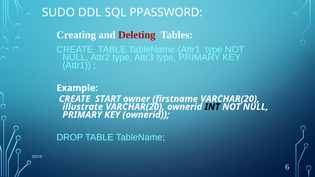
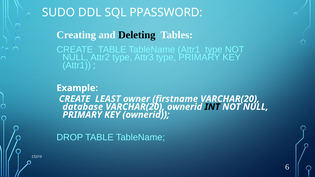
Deleting colour: red -> black
START: START -> LEAST
illustrate: illustrate -> database
